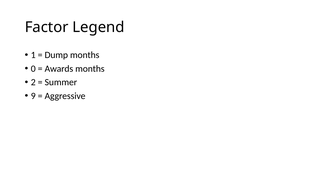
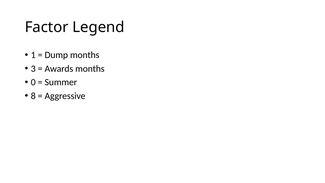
0: 0 -> 3
2: 2 -> 0
9: 9 -> 8
